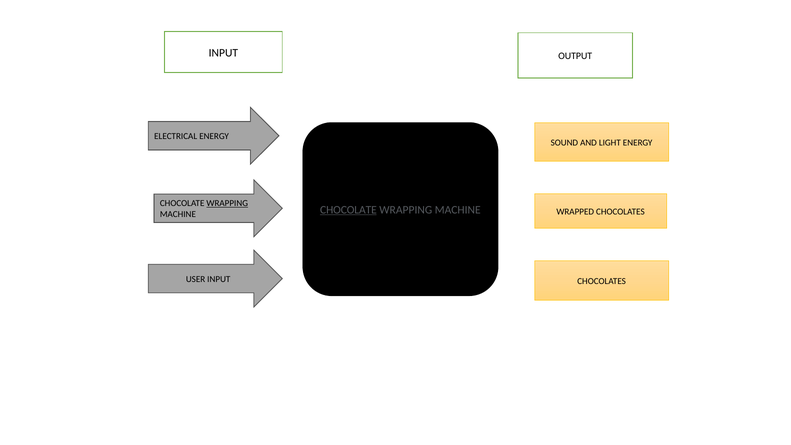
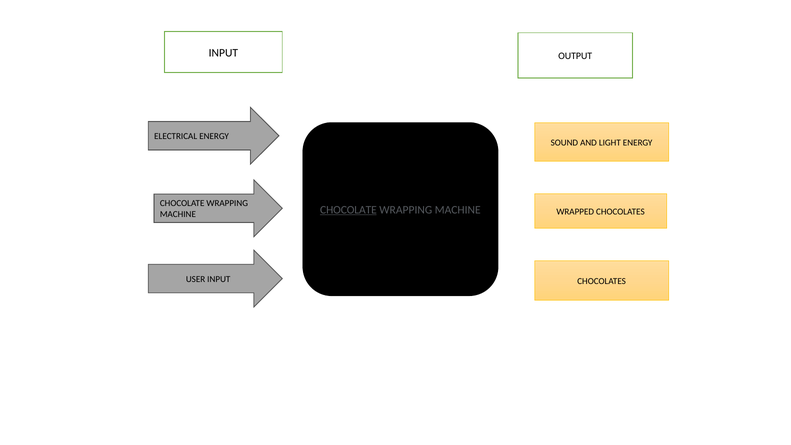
WRAPPING at (227, 203) underline: present -> none
